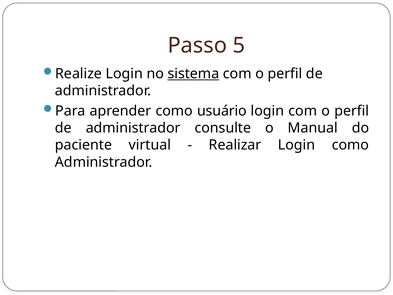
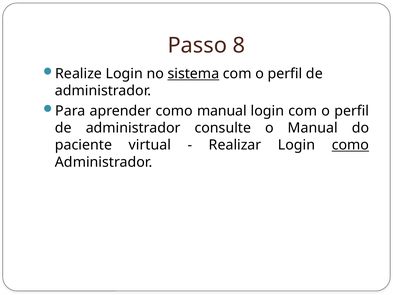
5: 5 -> 8
como usuário: usuário -> manual
como at (350, 145) underline: none -> present
